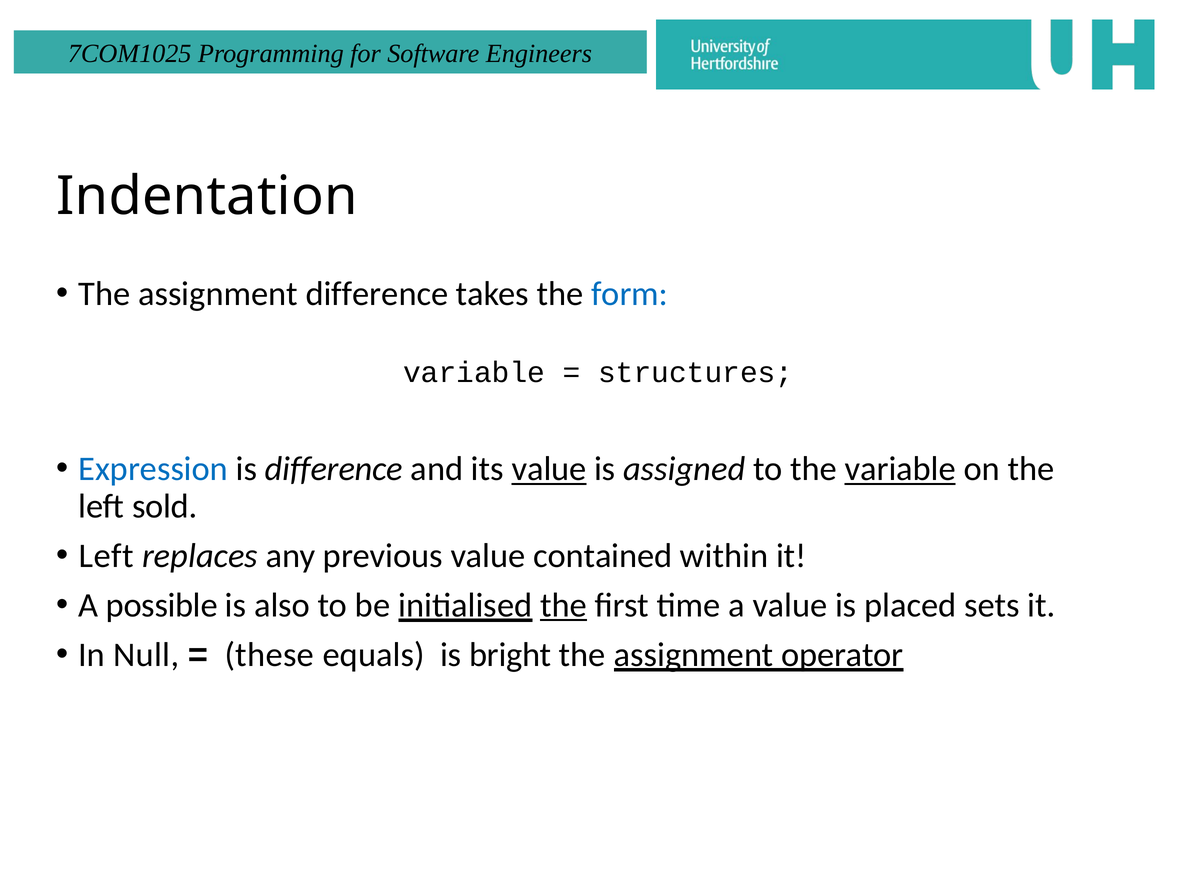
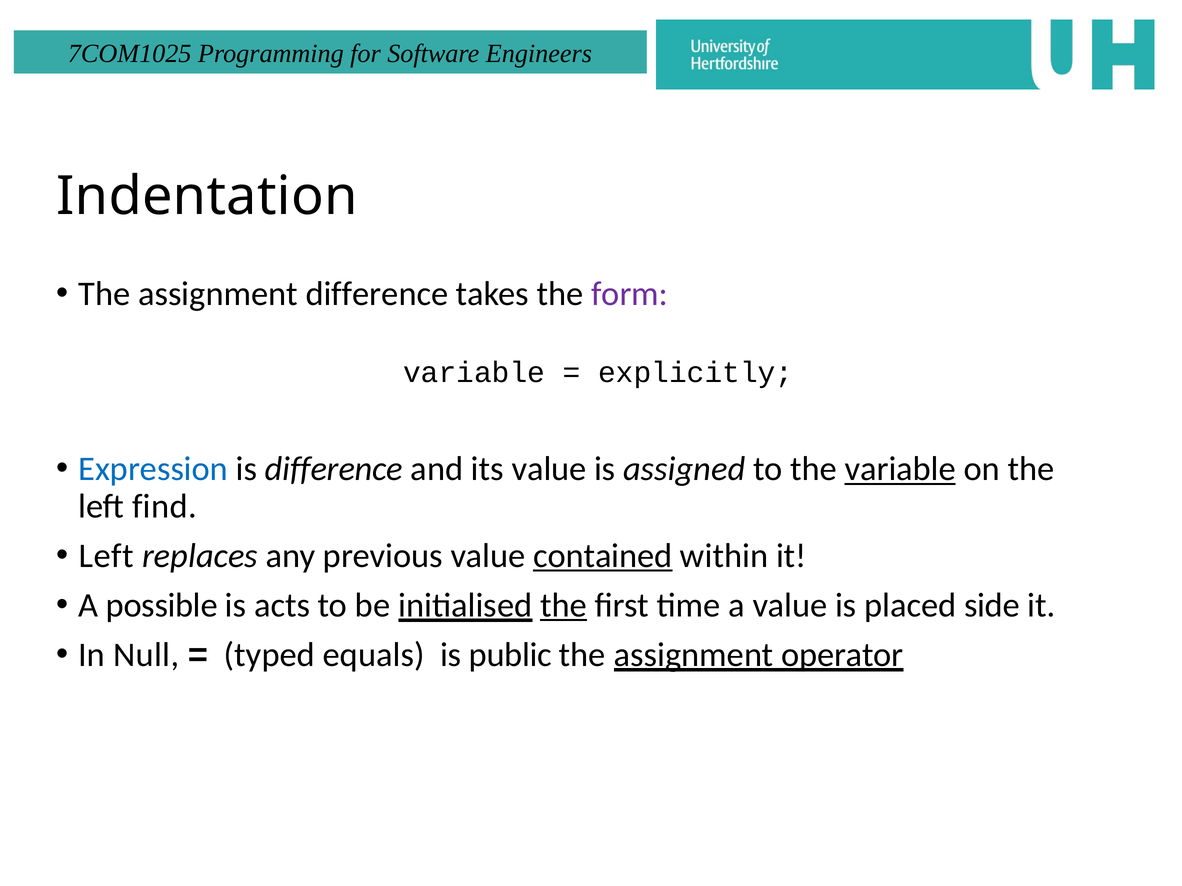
form colour: blue -> purple
structures: structures -> explicitly
value at (549, 469) underline: present -> none
sold: sold -> find
contained underline: none -> present
also: also -> acts
sets: sets -> side
these: these -> typed
bright: bright -> public
